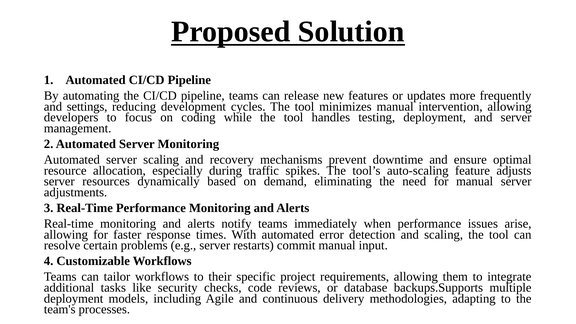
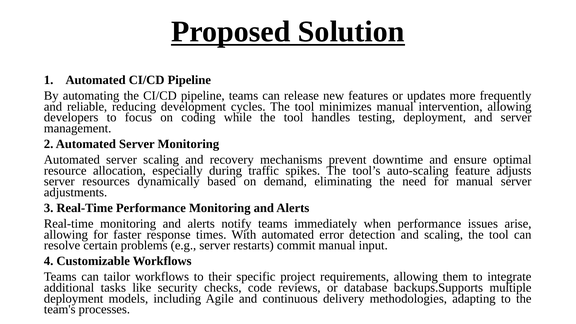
settings: settings -> reliable
